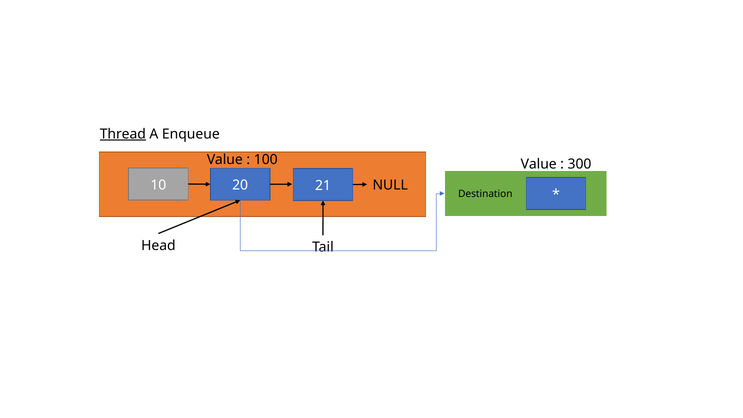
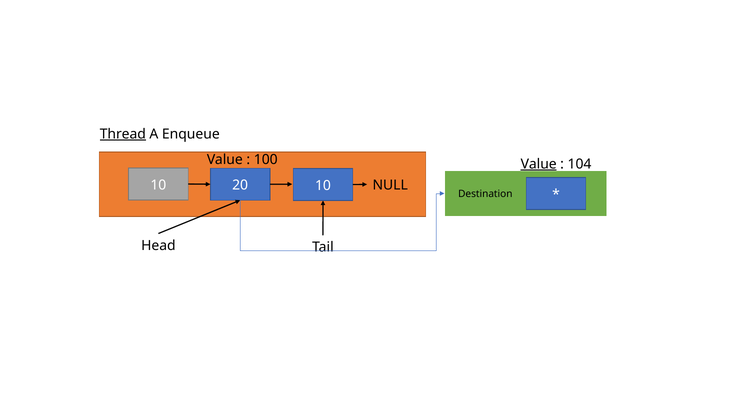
Value at (539, 164) underline: none -> present
300: 300 -> 104
20 21: 21 -> 10
